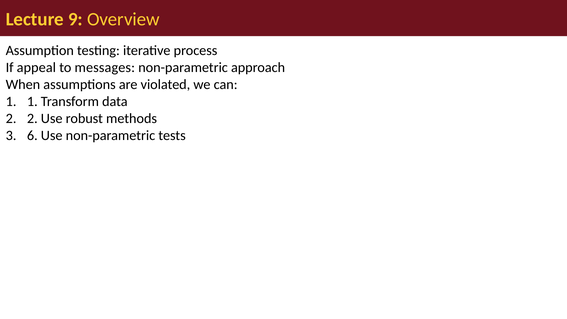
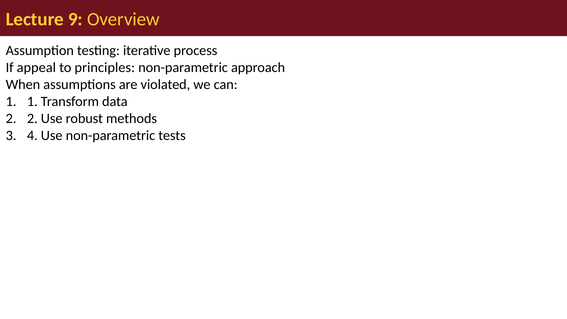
messages: messages -> principles
6: 6 -> 4
